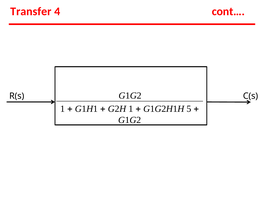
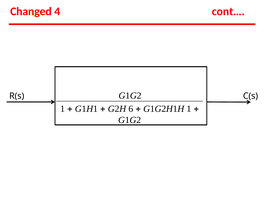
Transfer: Transfer -> Changed
G2H 1: 1 -> 6
G1G2H1H 5: 5 -> 1
